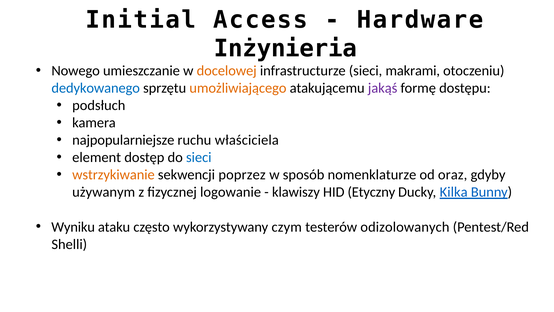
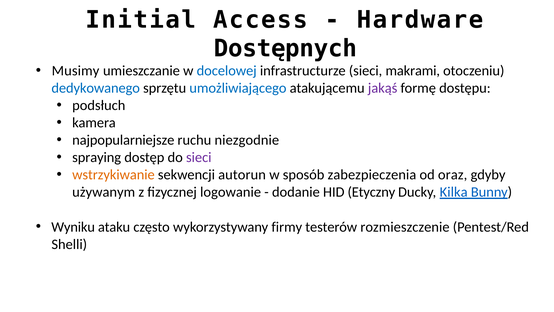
Inżynieria: Inżynieria -> Dostępnych
Nowego: Nowego -> Musimy
docelowej colour: orange -> blue
umożliwiającego colour: orange -> blue
właściciela: właściciela -> niezgodnie
element: element -> spraying
sieci at (199, 157) colour: blue -> purple
poprzez: poprzez -> autorun
nomenklaturze: nomenklaturze -> zabezpieczenia
klawiszy: klawiszy -> dodanie
czym: czym -> firmy
odizolowanych: odizolowanych -> rozmieszczenie
